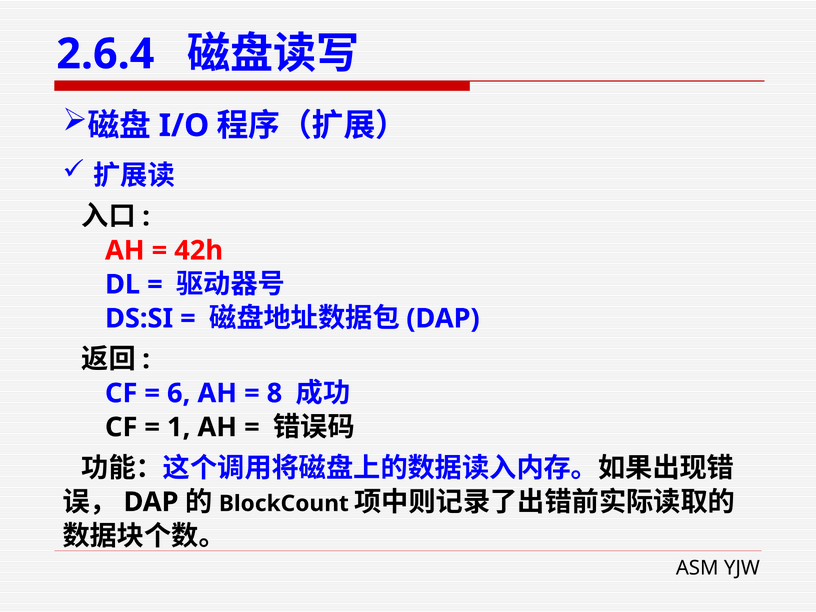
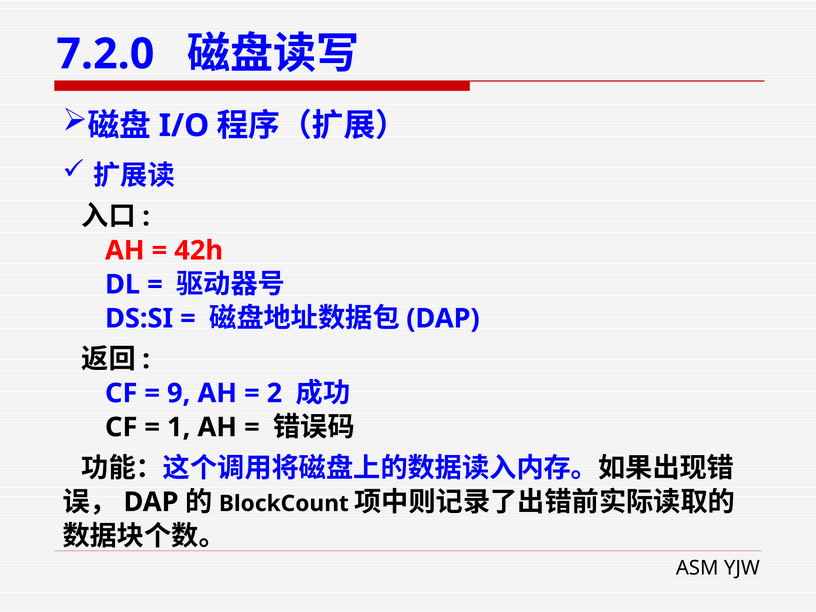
2.6.4: 2.6.4 -> 7.2.0
6: 6 -> 9
8: 8 -> 2
